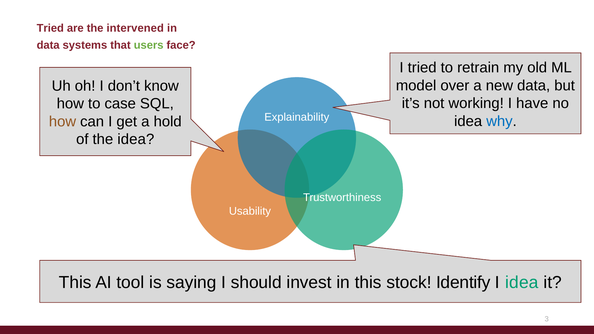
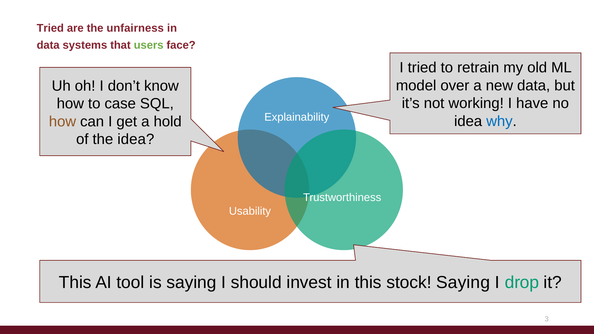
intervened: intervened -> unfairness
stock Identify: Identify -> Saying
I idea: idea -> drop
